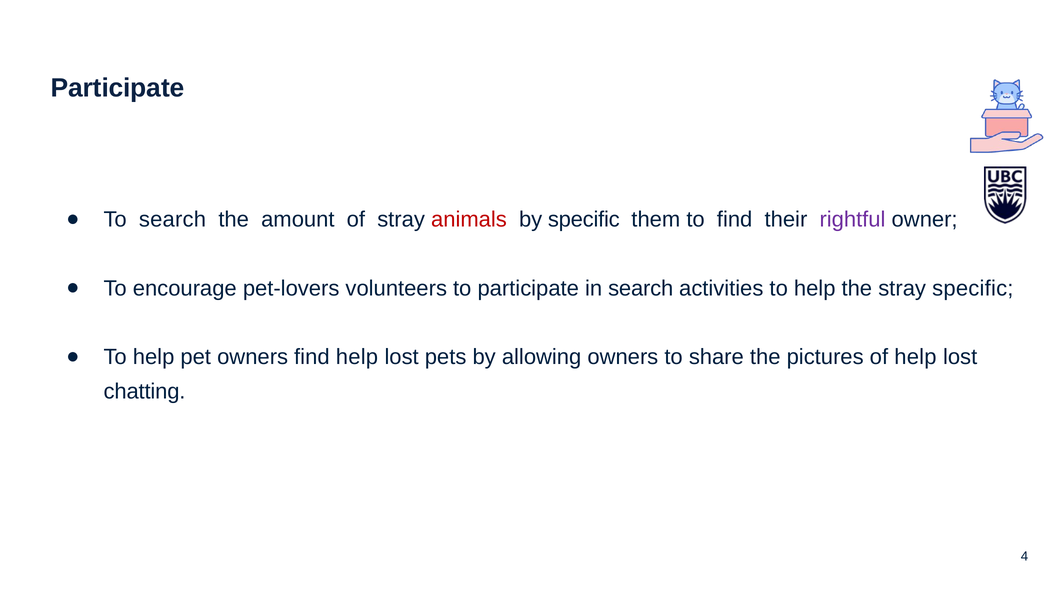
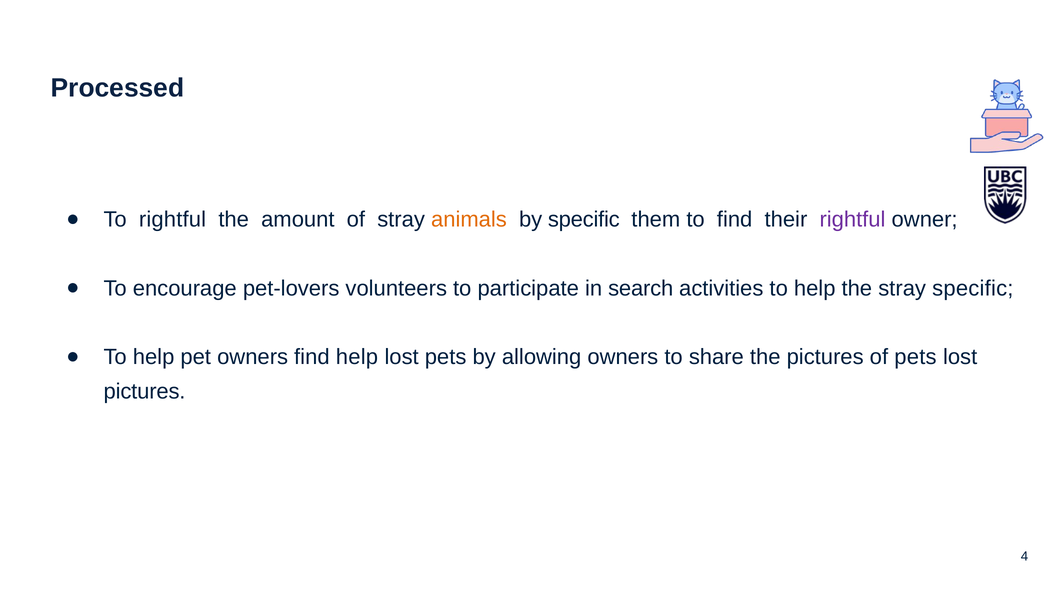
Participate at (118, 88): Participate -> Processed
To search: search -> rightful
animals colour: red -> orange
of help: help -> pets
chatting at (145, 391): chatting -> pictures
